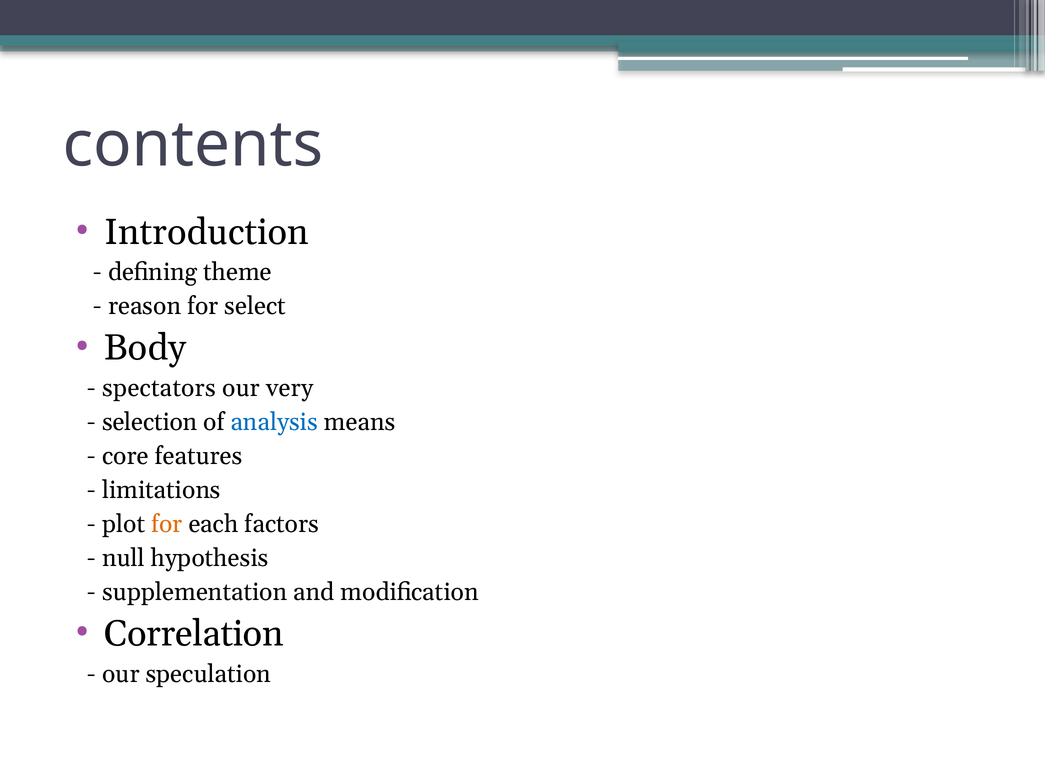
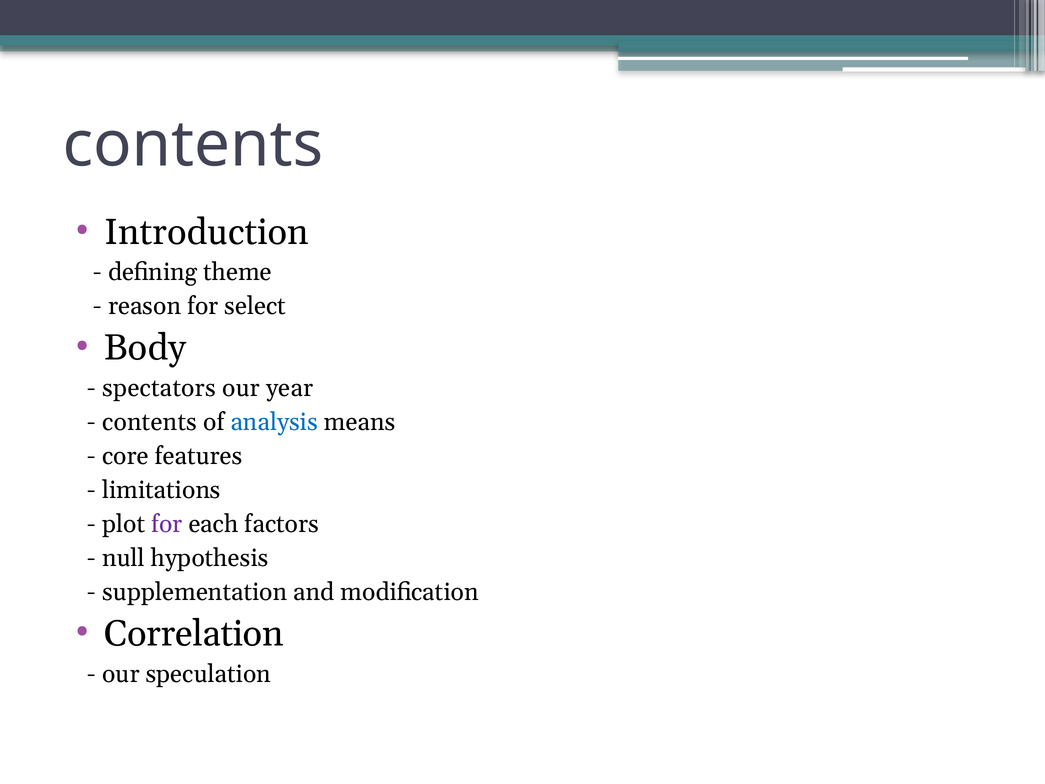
very: very -> year
selection at (150, 422): selection -> contents
for at (167, 524) colour: orange -> purple
